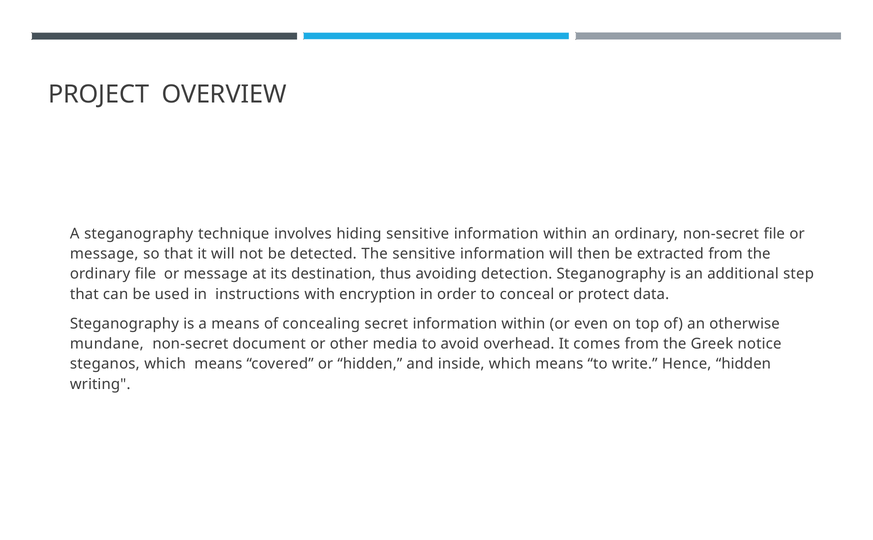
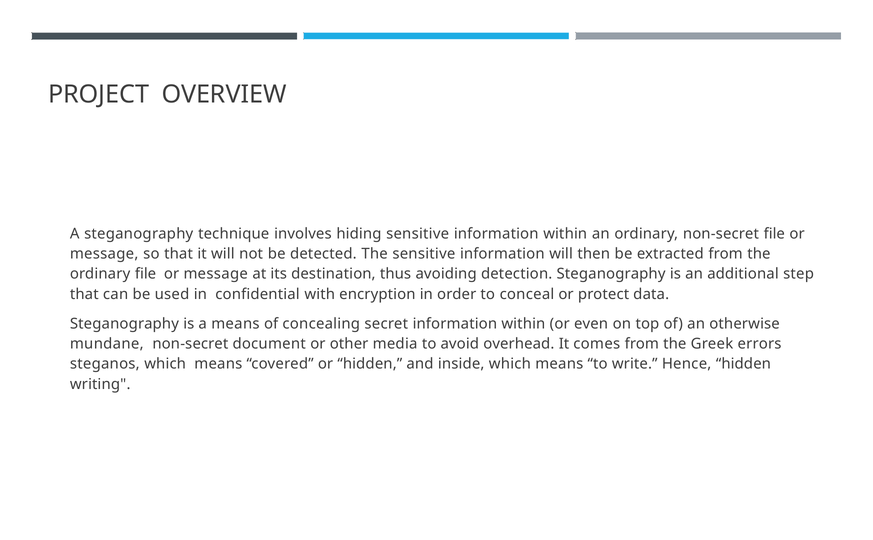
instructions: instructions -> confidential
notice: notice -> errors
